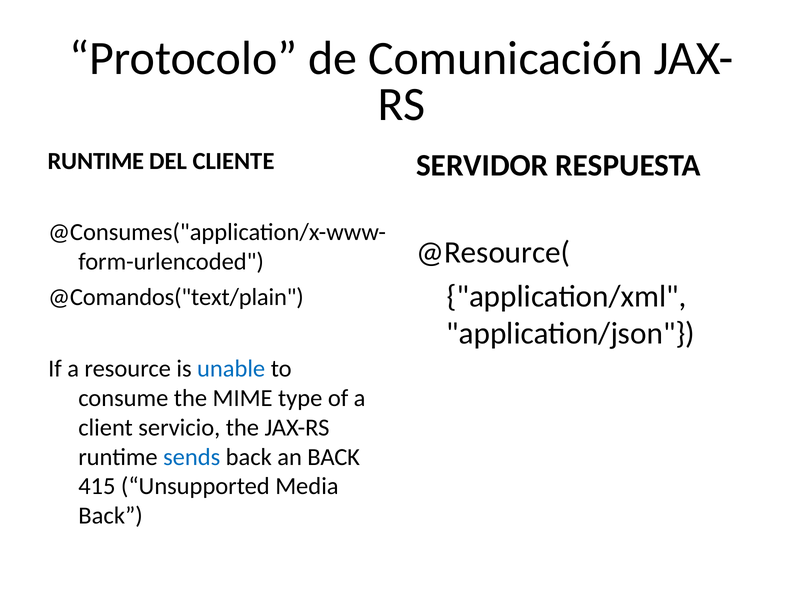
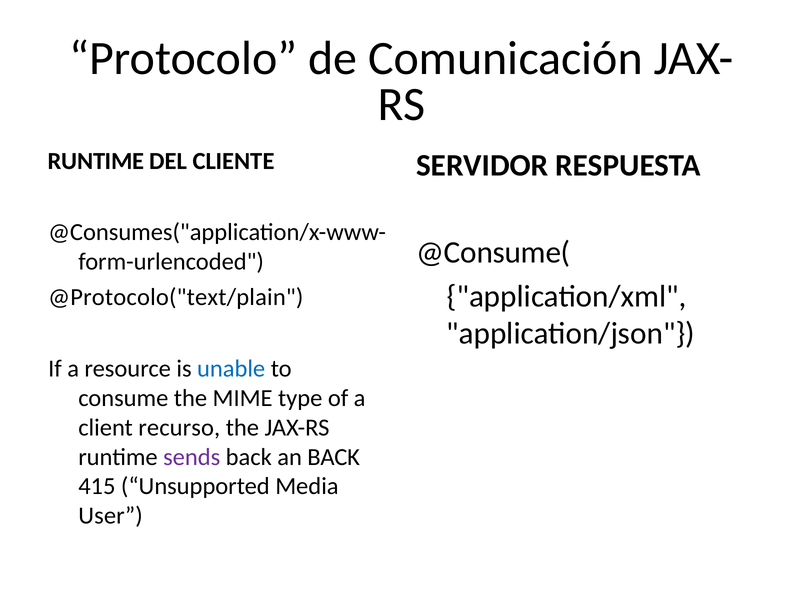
@Resource(: @Resource( -> @Consume(
@Comandos("text/plain: @Comandos("text/plain -> @Protocolo("text/plain
servicio: servicio -> recurso
sends colour: blue -> purple
Back at (111, 516): Back -> User
